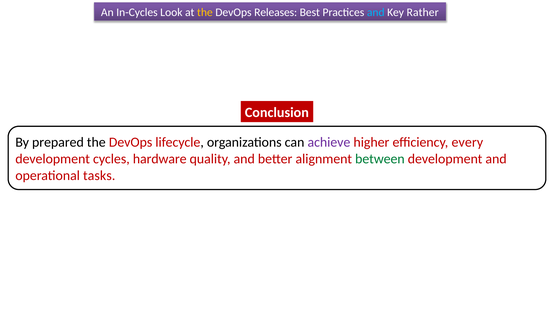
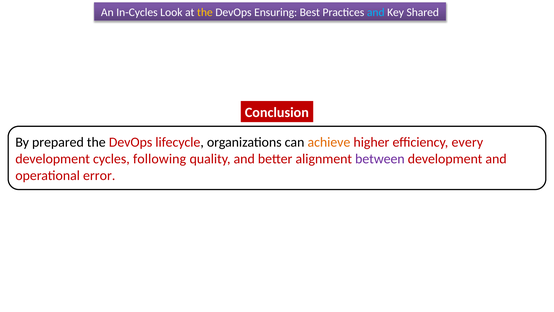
Releases: Releases -> Ensuring
Rather: Rather -> Shared
achieve colour: purple -> orange
hardware: hardware -> following
between colour: green -> purple
tasks: tasks -> error
